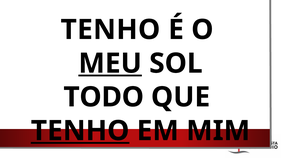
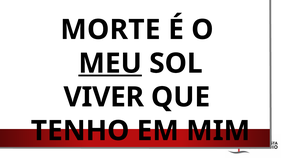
TENHO at (110, 30): TENHO -> MORTE
TODO: TODO -> VIVER
TENHO at (80, 131) underline: present -> none
